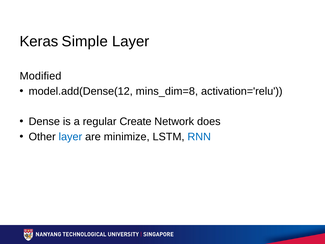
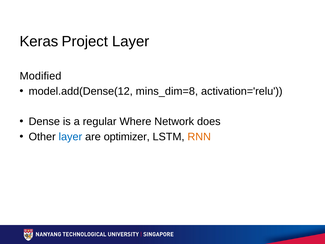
Simple: Simple -> Project
Create: Create -> Where
minimize: minimize -> optimizer
RNN colour: blue -> orange
